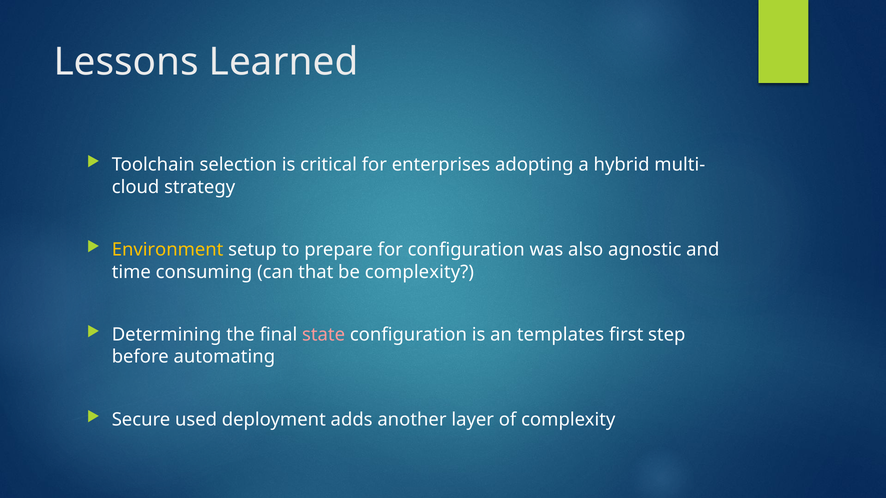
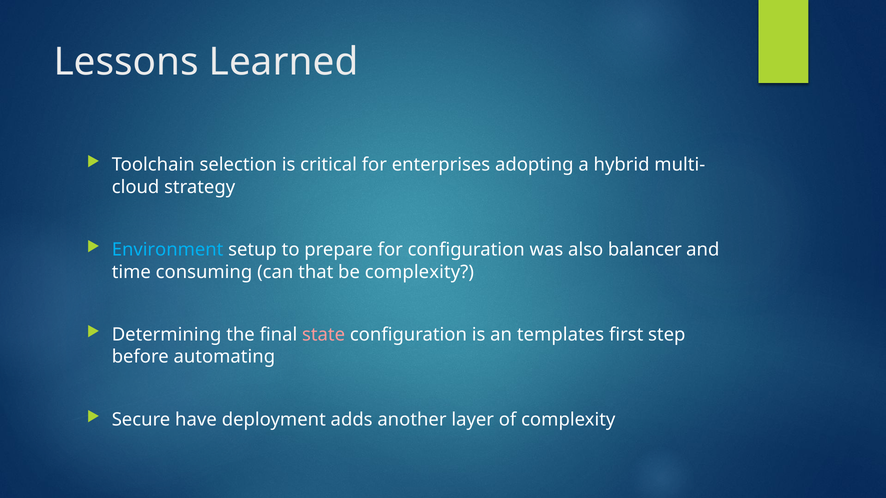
Environment colour: yellow -> light blue
agnostic: agnostic -> balancer
used: used -> have
